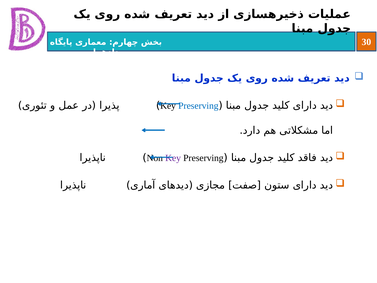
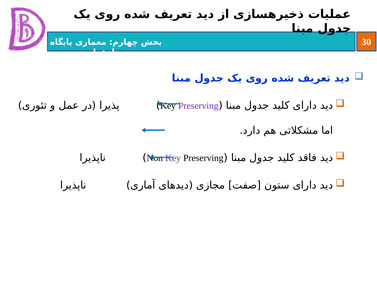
Preserving at (198, 106) colour: blue -> purple
